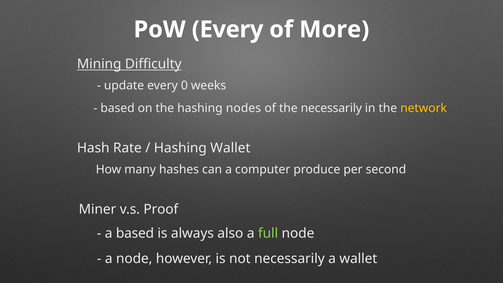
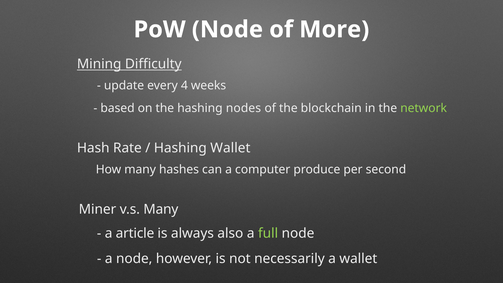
PoW Every: Every -> Node
0: 0 -> 4
the necessarily: necessarily -> blockchain
network colour: yellow -> light green
v.s Proof: Proof -> Many
a based: based -> article
